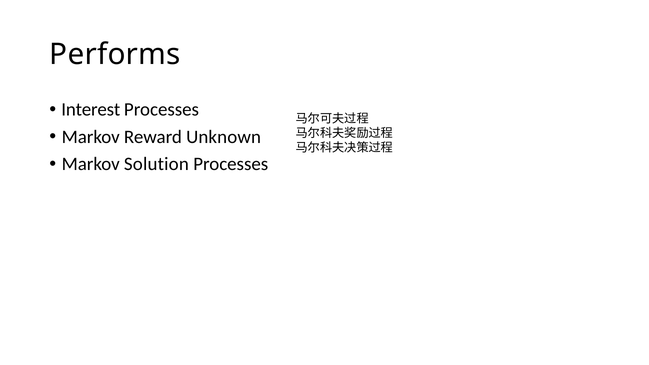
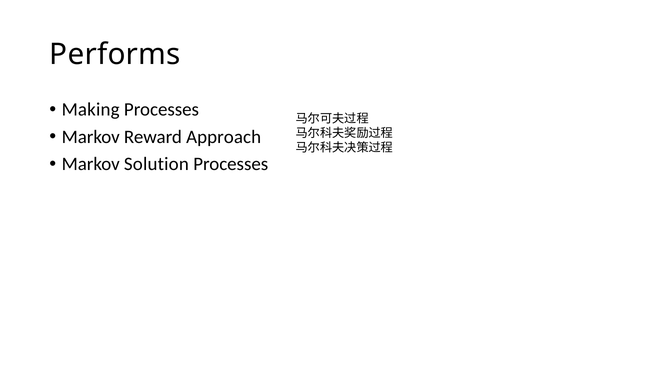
Interest: Interest -> Making
Unknown: Unknown -> Approach
